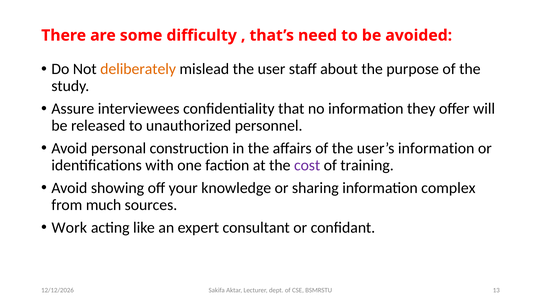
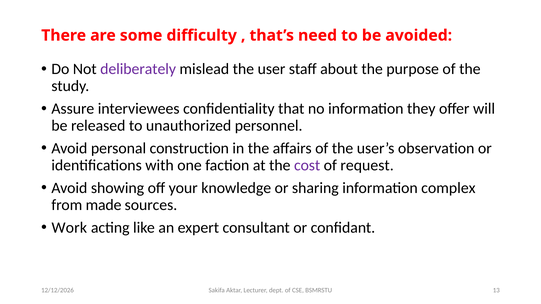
deliberately colour: orange -> purple
user’s information: information -> observation
training: training -> request
much: much -> made
